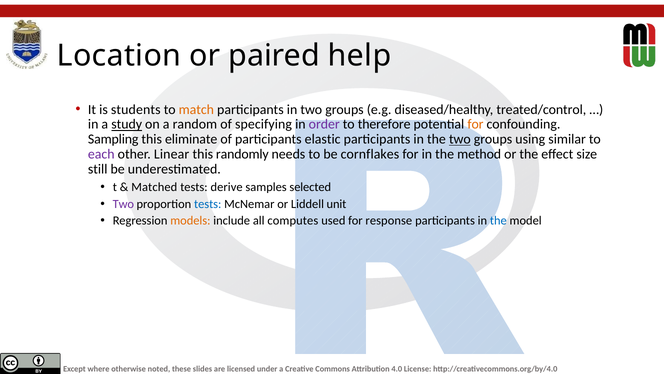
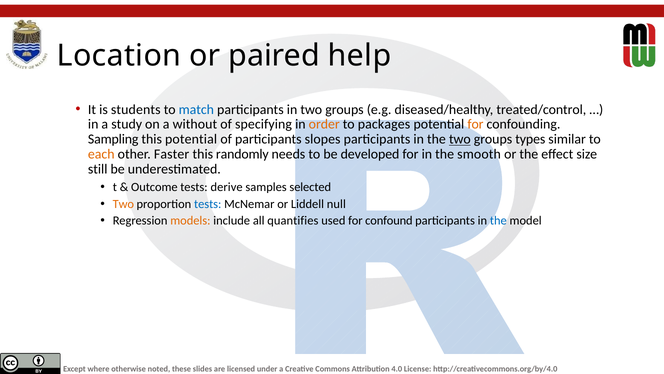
match colour: orange -> blue
study underline: present -> none
random: random -> without
order colour: purple -> orange
therefore: therefore -> packages
this eliminate: eliminate -> potential
elastic: elastic -> slopes
using: using -> types
each colour: purple -> orange
Linear: Linear -> Faster
cornflakes: cornflakes -> developed
method: method -> smooth
Matched: Matched -> Outcome
Two at (123, 204) colour: purple -> orange
unit: unit -> null
computes: computes -> quantifies
response: response -> confound
